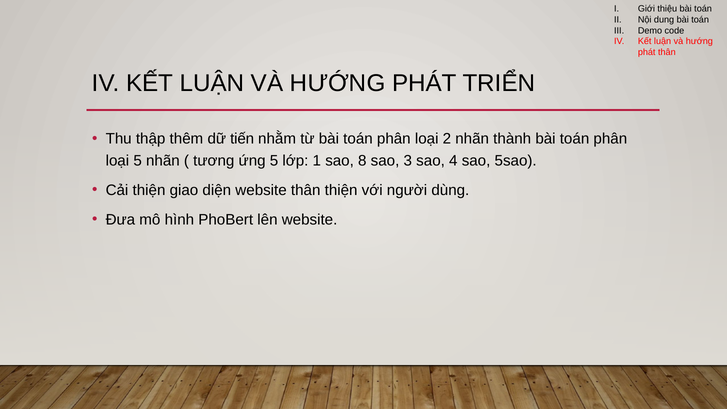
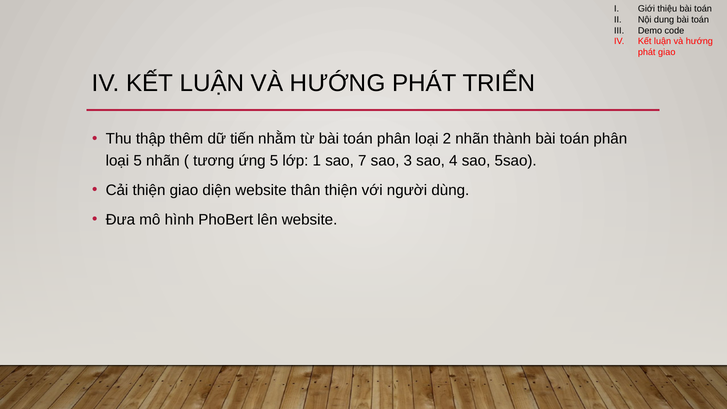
phát thân: thân -> giao
8: 8 -> 7
